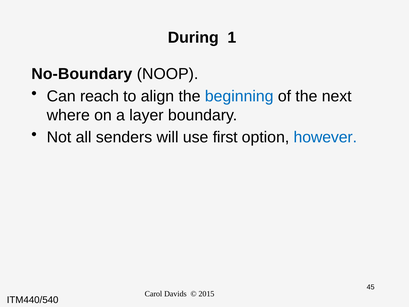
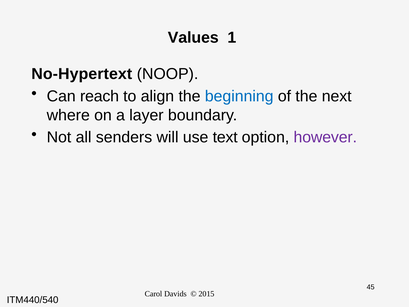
During: During -> Values
No-Boundary: No-Boundary -> No-Hypertext
first: first -> text
however colour: blue -> purple
